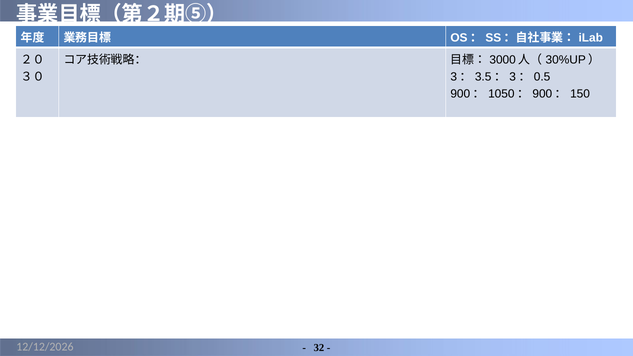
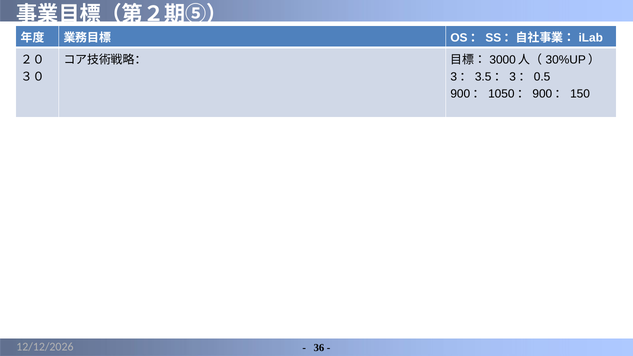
32: 32 -> 36
